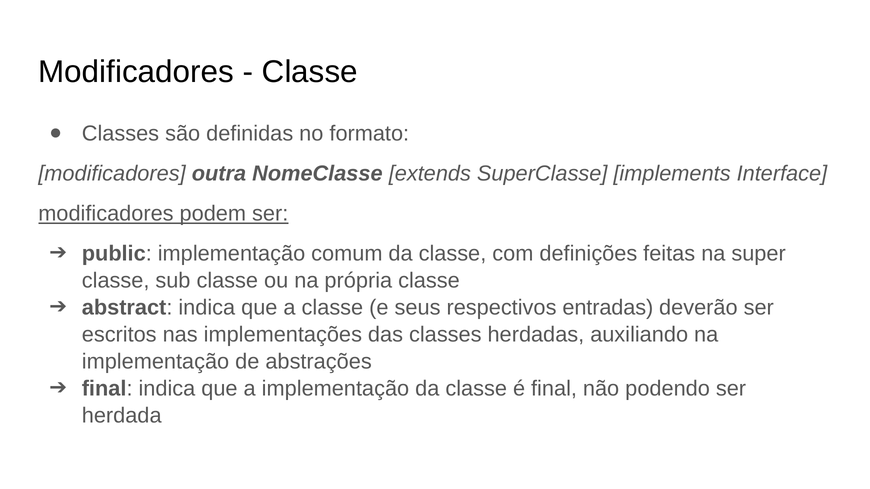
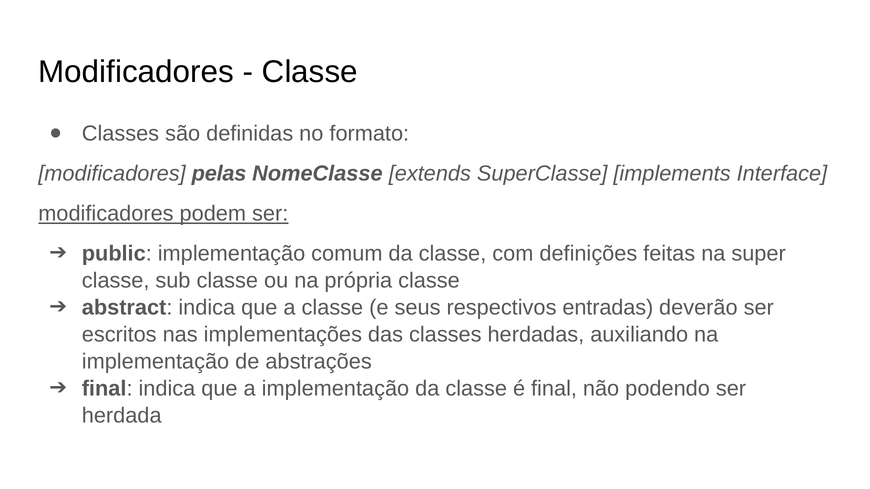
outra: outra -> pelas
